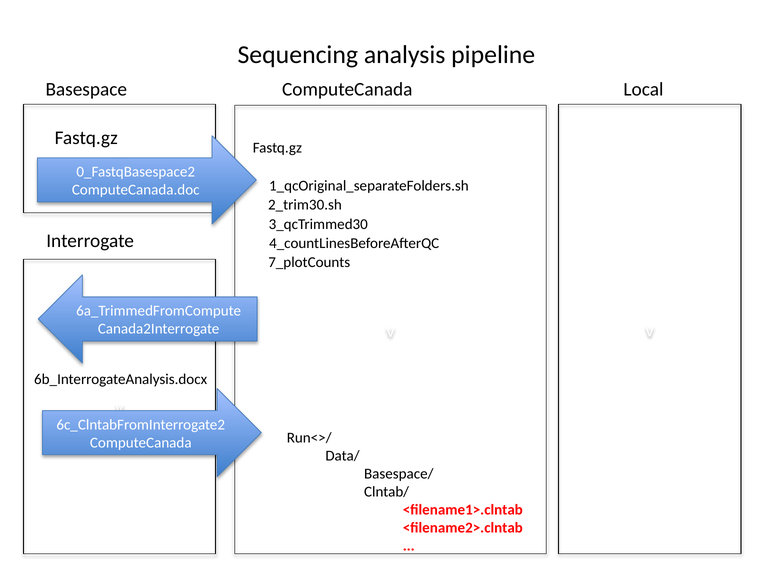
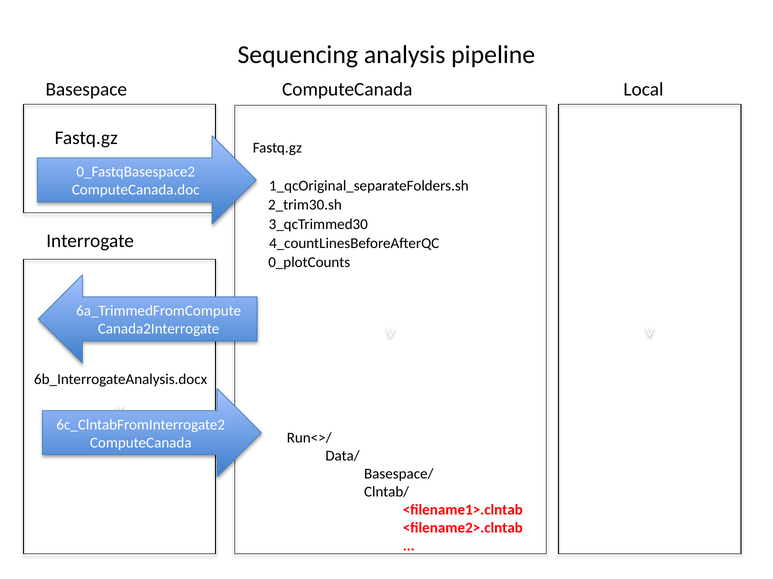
7_plotCounts: 7_plotCounts -> 0_plotCounts
